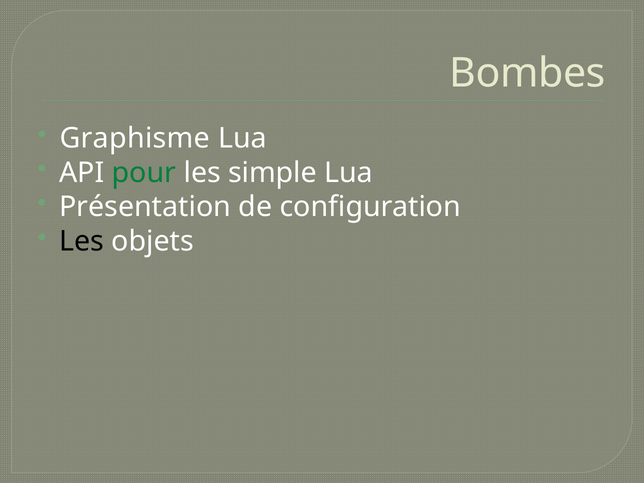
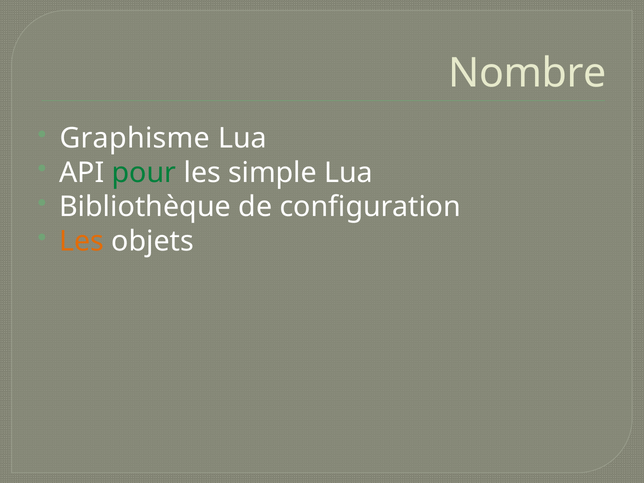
Bombes: Bombes -> Nombre
Présentation: Présentation -> Bibliothèque
Les at (82, 241) colour: black -> orange
